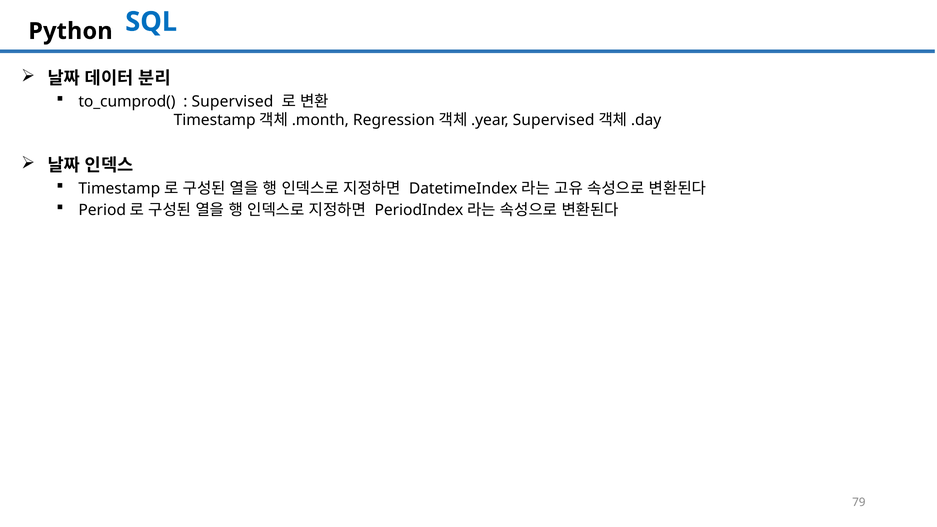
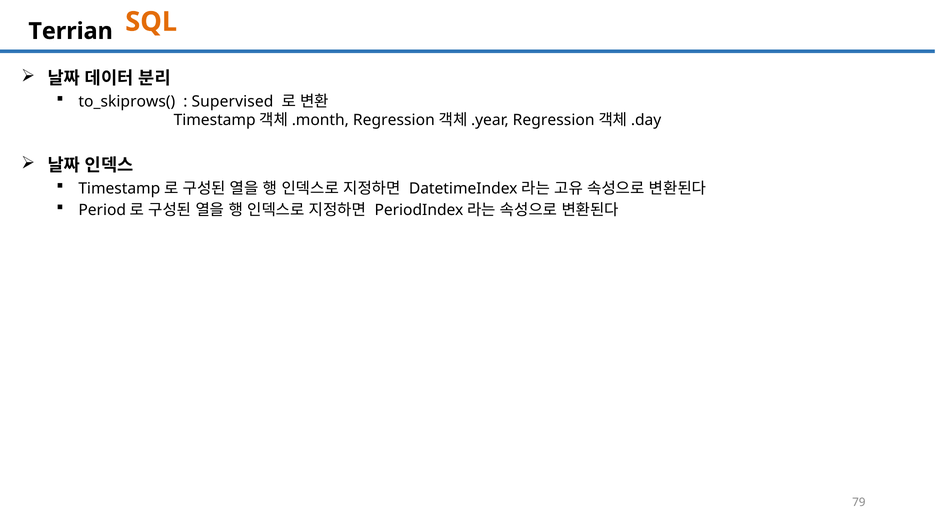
SQL colour: blue -> orange
Python: Python -> Terrian
to_cumprod(: to_cumprod( -> to_skiprows(
Supervised at (554, 120): Supervised -> Regression
